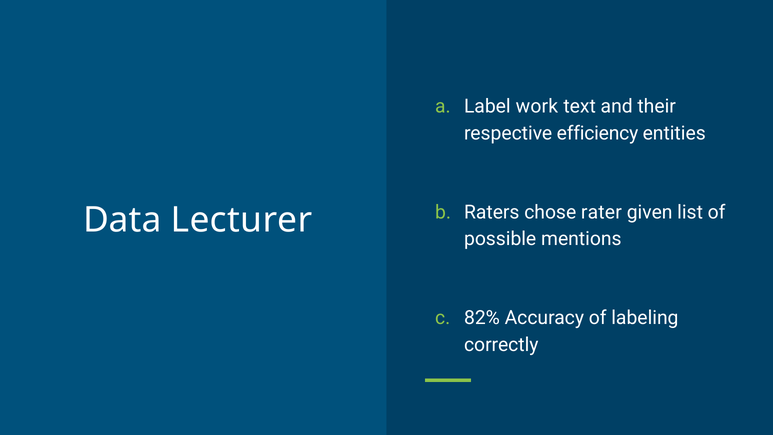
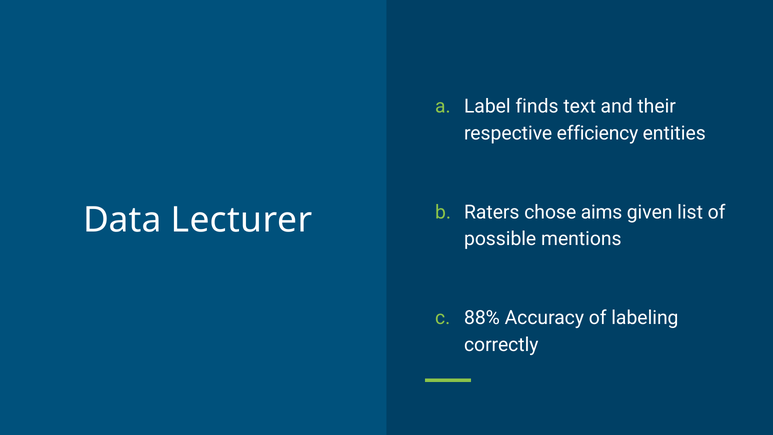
work: work -> finds
rater: rater -> aims
82%: 82% -> 88%
